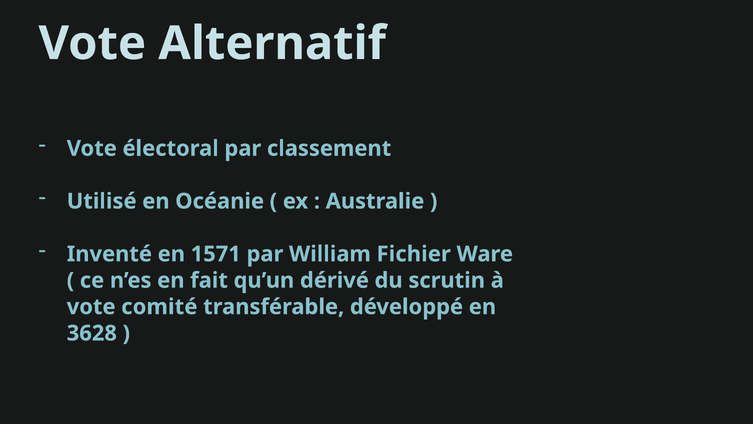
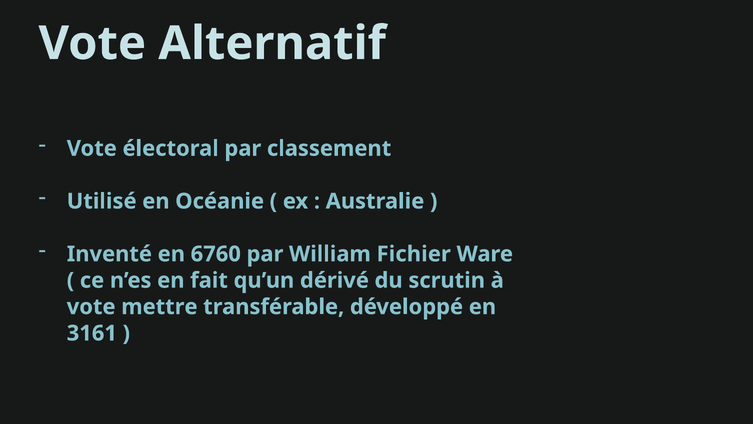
1571: 1571 -> 6760
comité: comité -> mettre
3628: 3628 -> 3161
